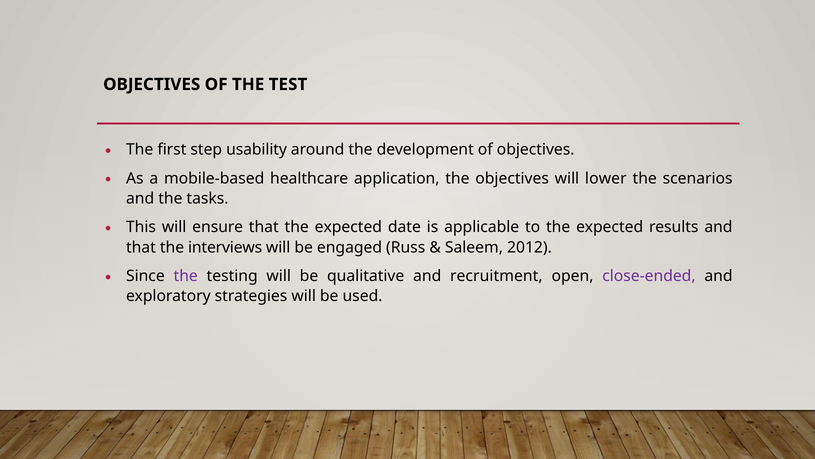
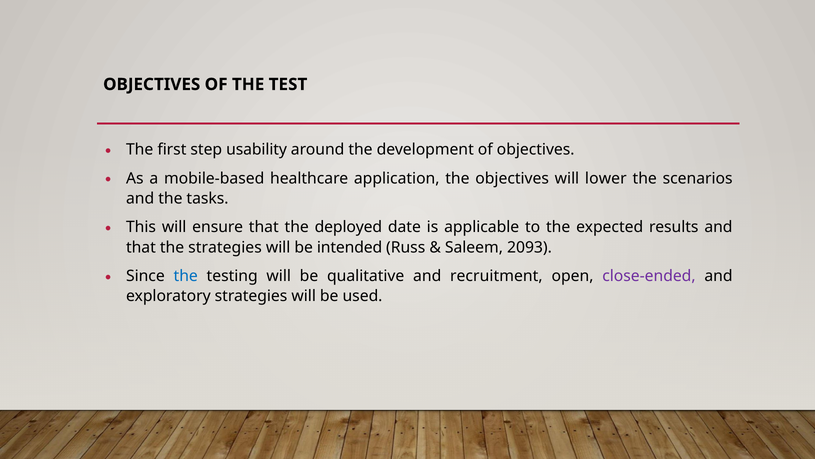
that the expected: expected -> deployed
the interviews: interviews -> strategies
engaged: engaged -> intended
2012: 2012 -> 2093
the at (186, 276) colour: purple -> blue
